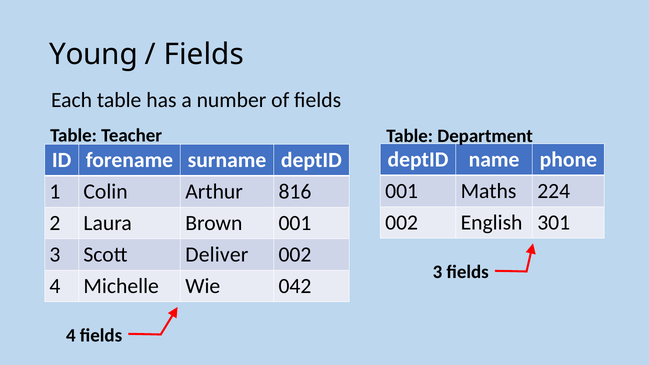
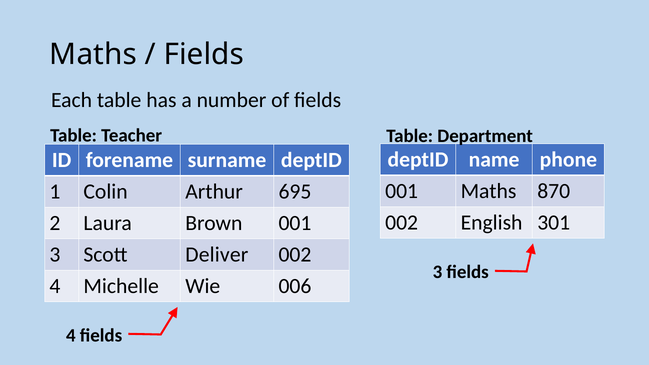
Young at (93, 55): Young -> Maths
224: 224 -> 870
816: 816 -> 695
042: 042 -> 006
